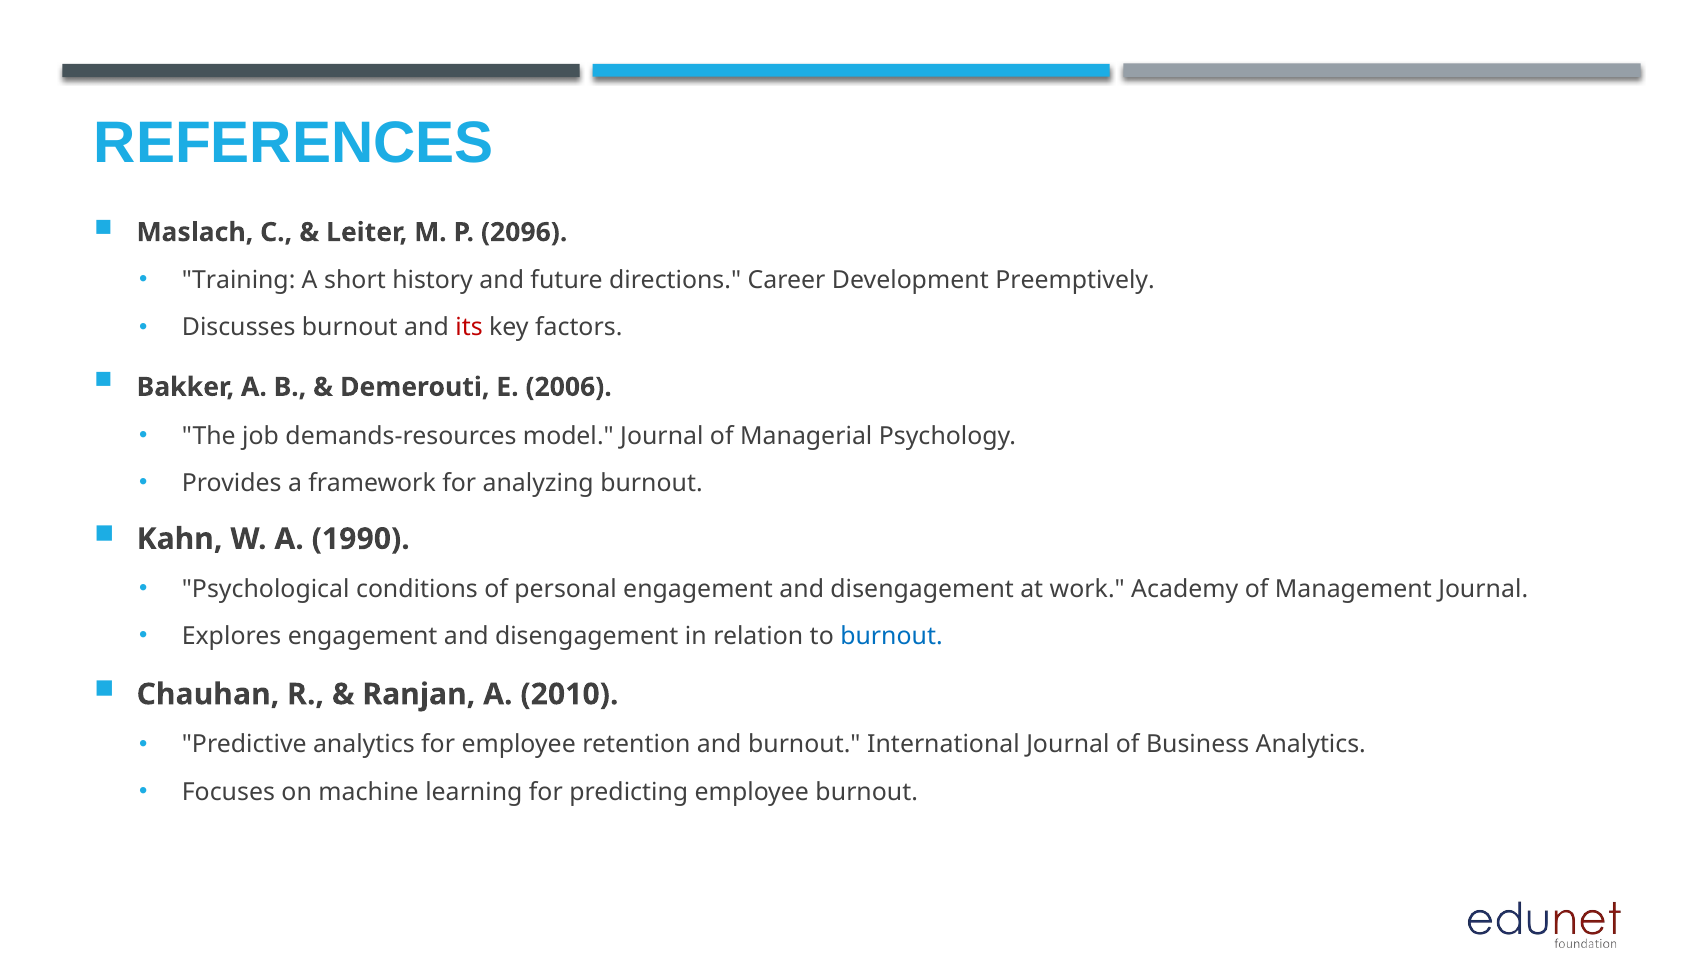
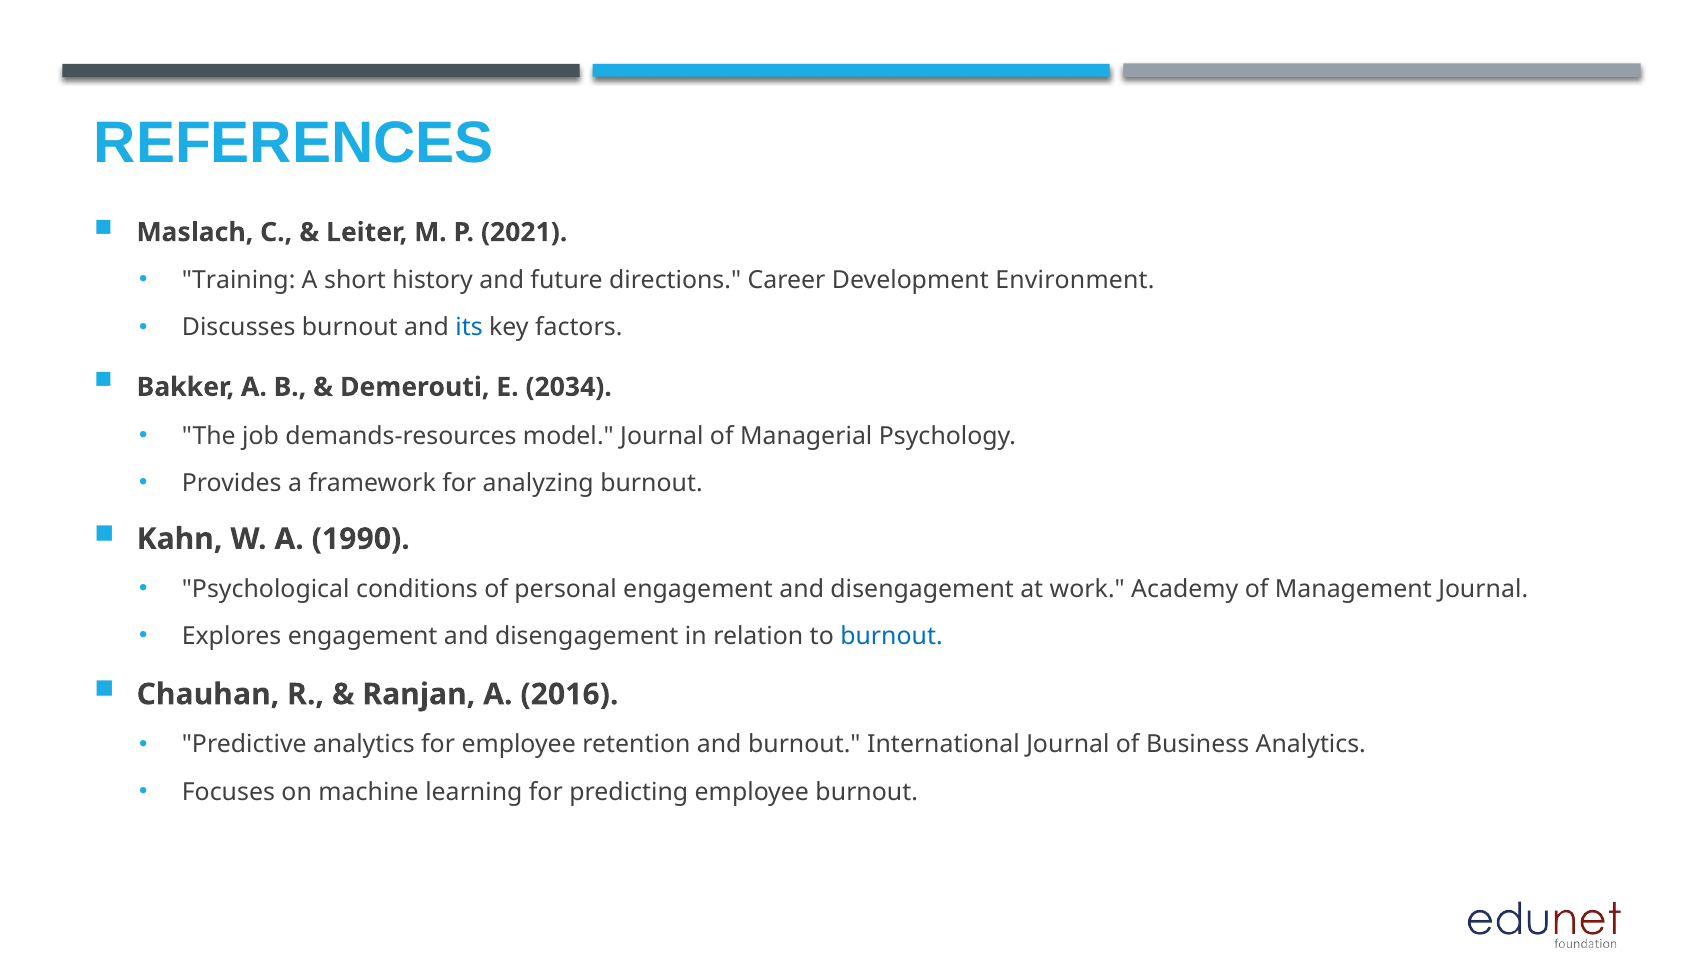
2096: 2096 -> 2021
Preemptively: Preemptively -> Environment
its colour: red -> blue
2006: 2006 -> 2034
2010: 2010 -> 2016
